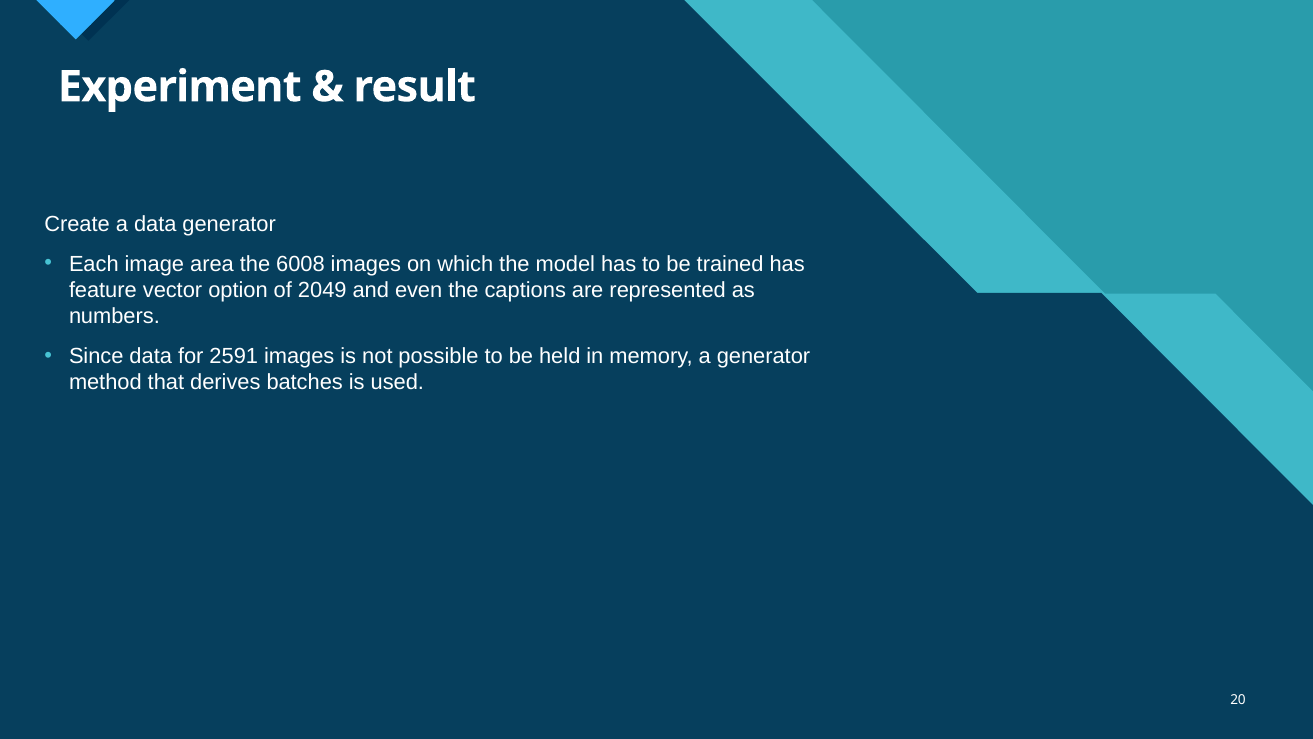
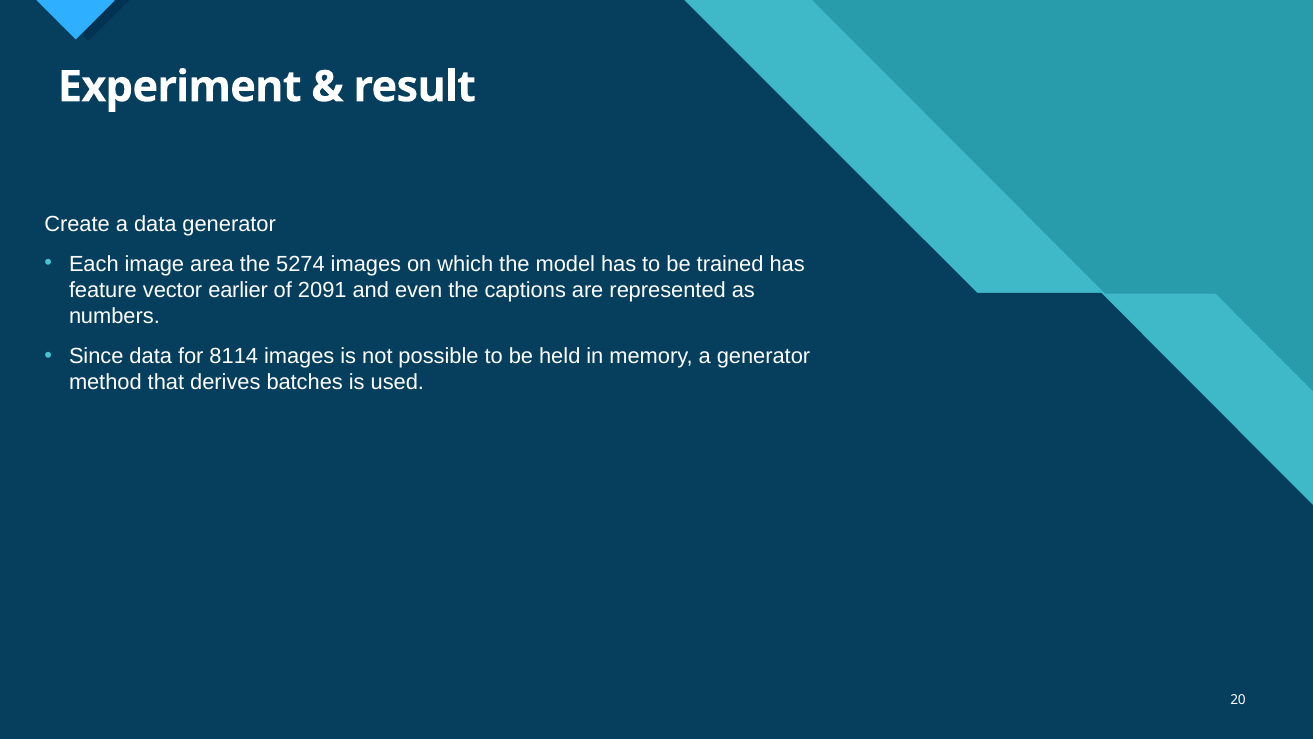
6008: 6008 -> 5274
option: option -> earlier
2049: 2049 -> 2091
2591: 2591 -> 8114
